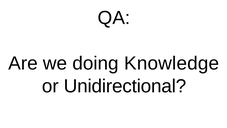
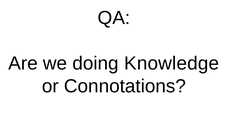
Unidirectional: Unidirectional -> Connotations
